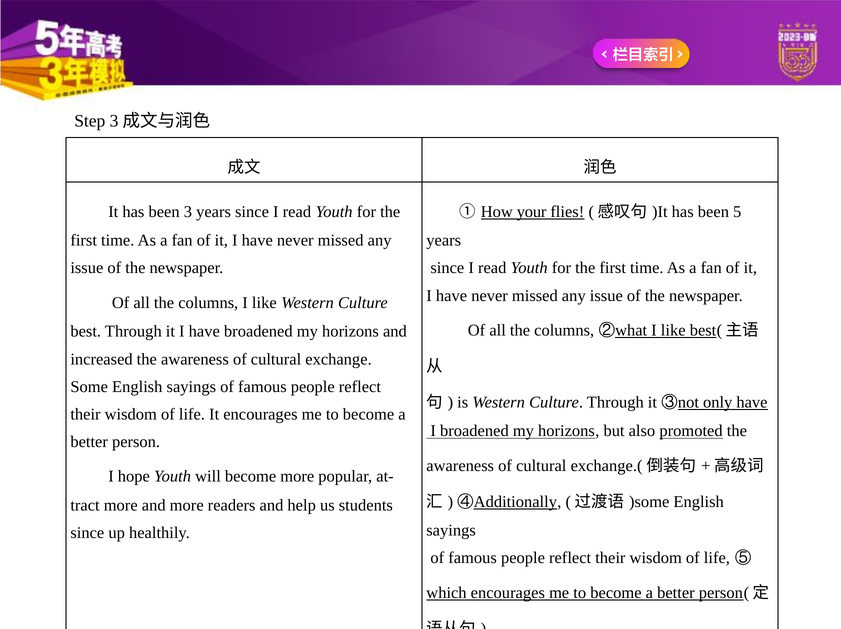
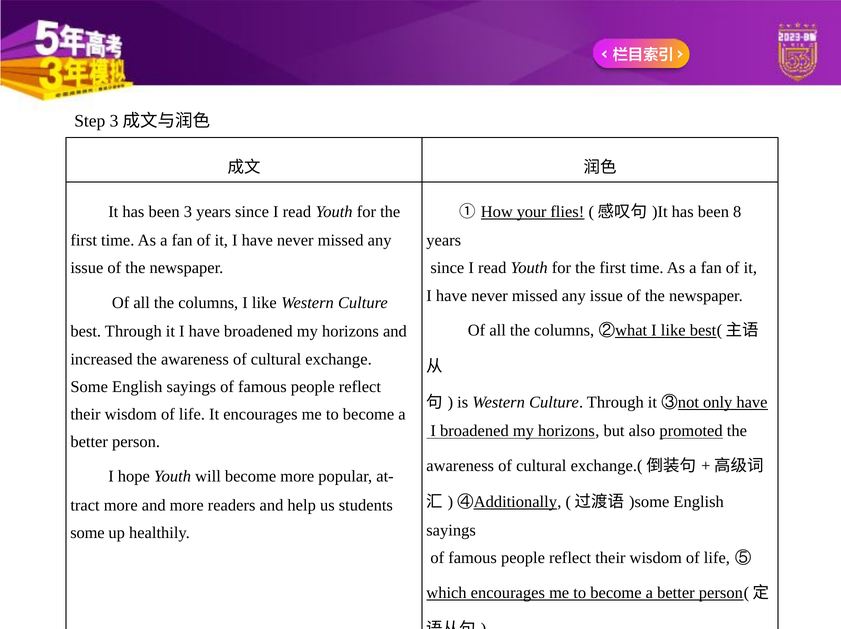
5: 5 -> 8
since at (87, 533): since -> some
